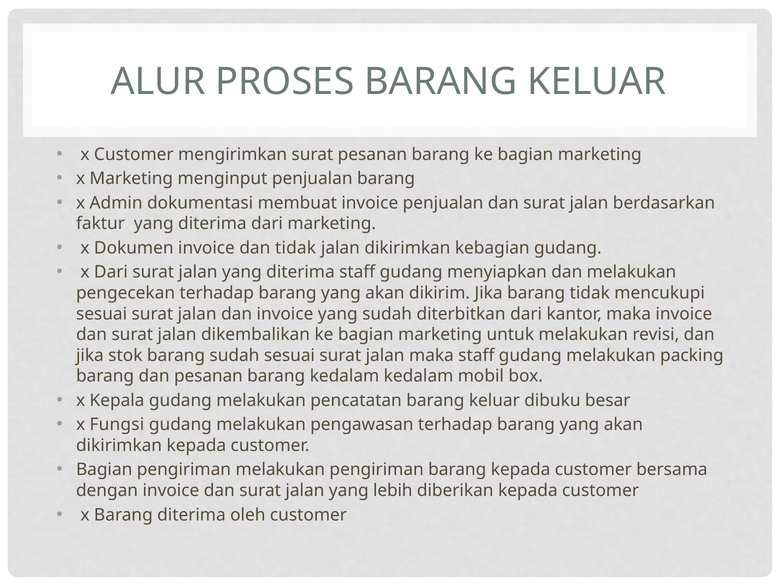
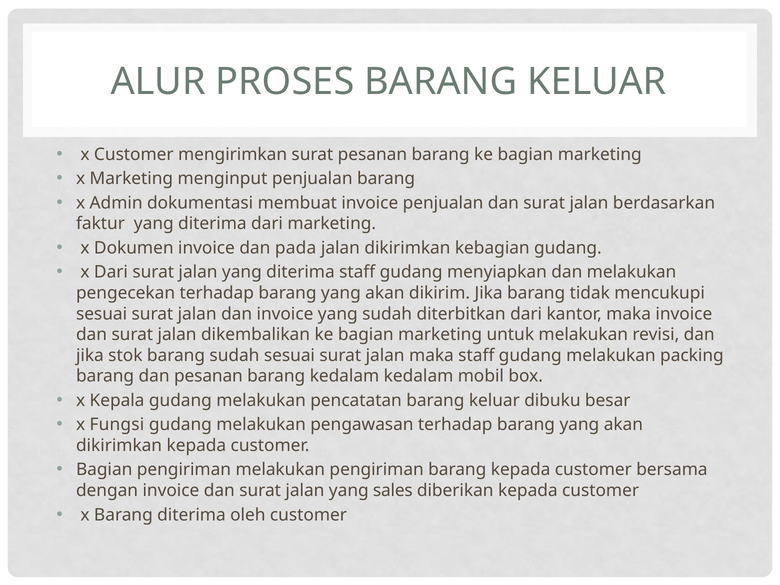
dan tidak: tidak -> pada
lebih: lebih -> sales
